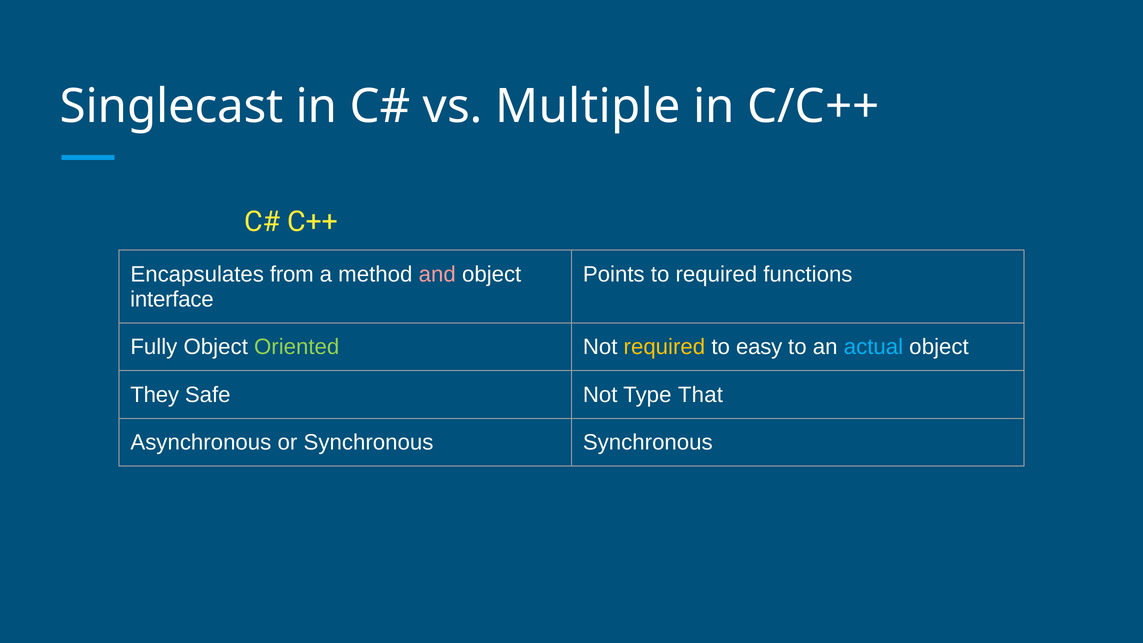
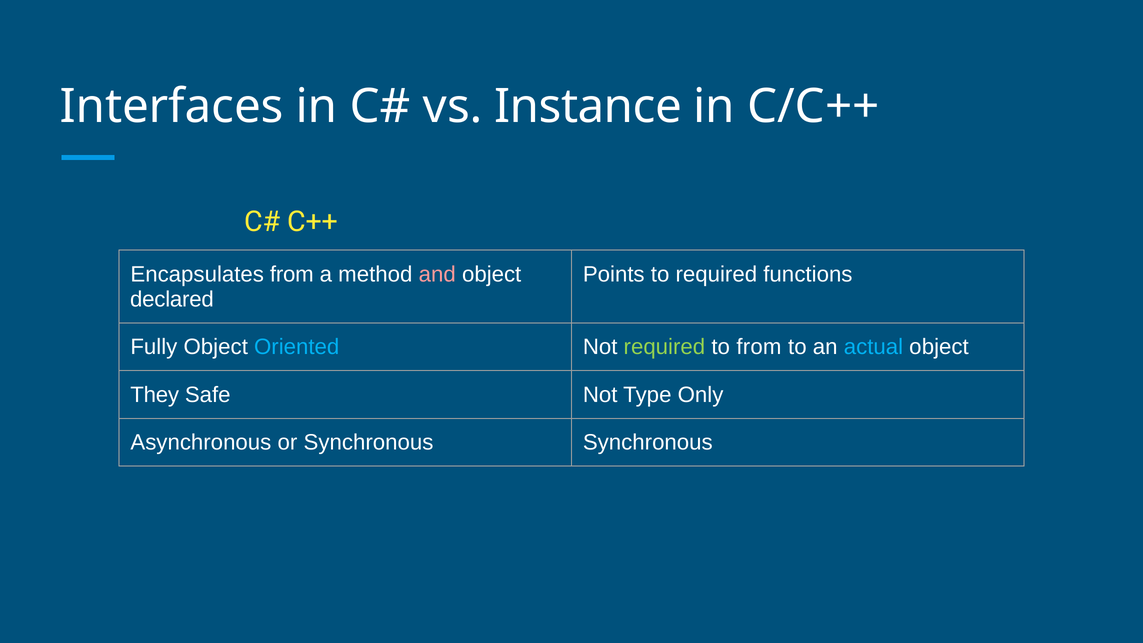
Singlecast: Singlecast -> Interfaces
Multiple: Multiple -> Instance
interface: interface -> declared
Oriented colour: light green -> light blue
required at (664, 347) colour: yellow -> light green
to easy: easy -> from
That: That -> Only
